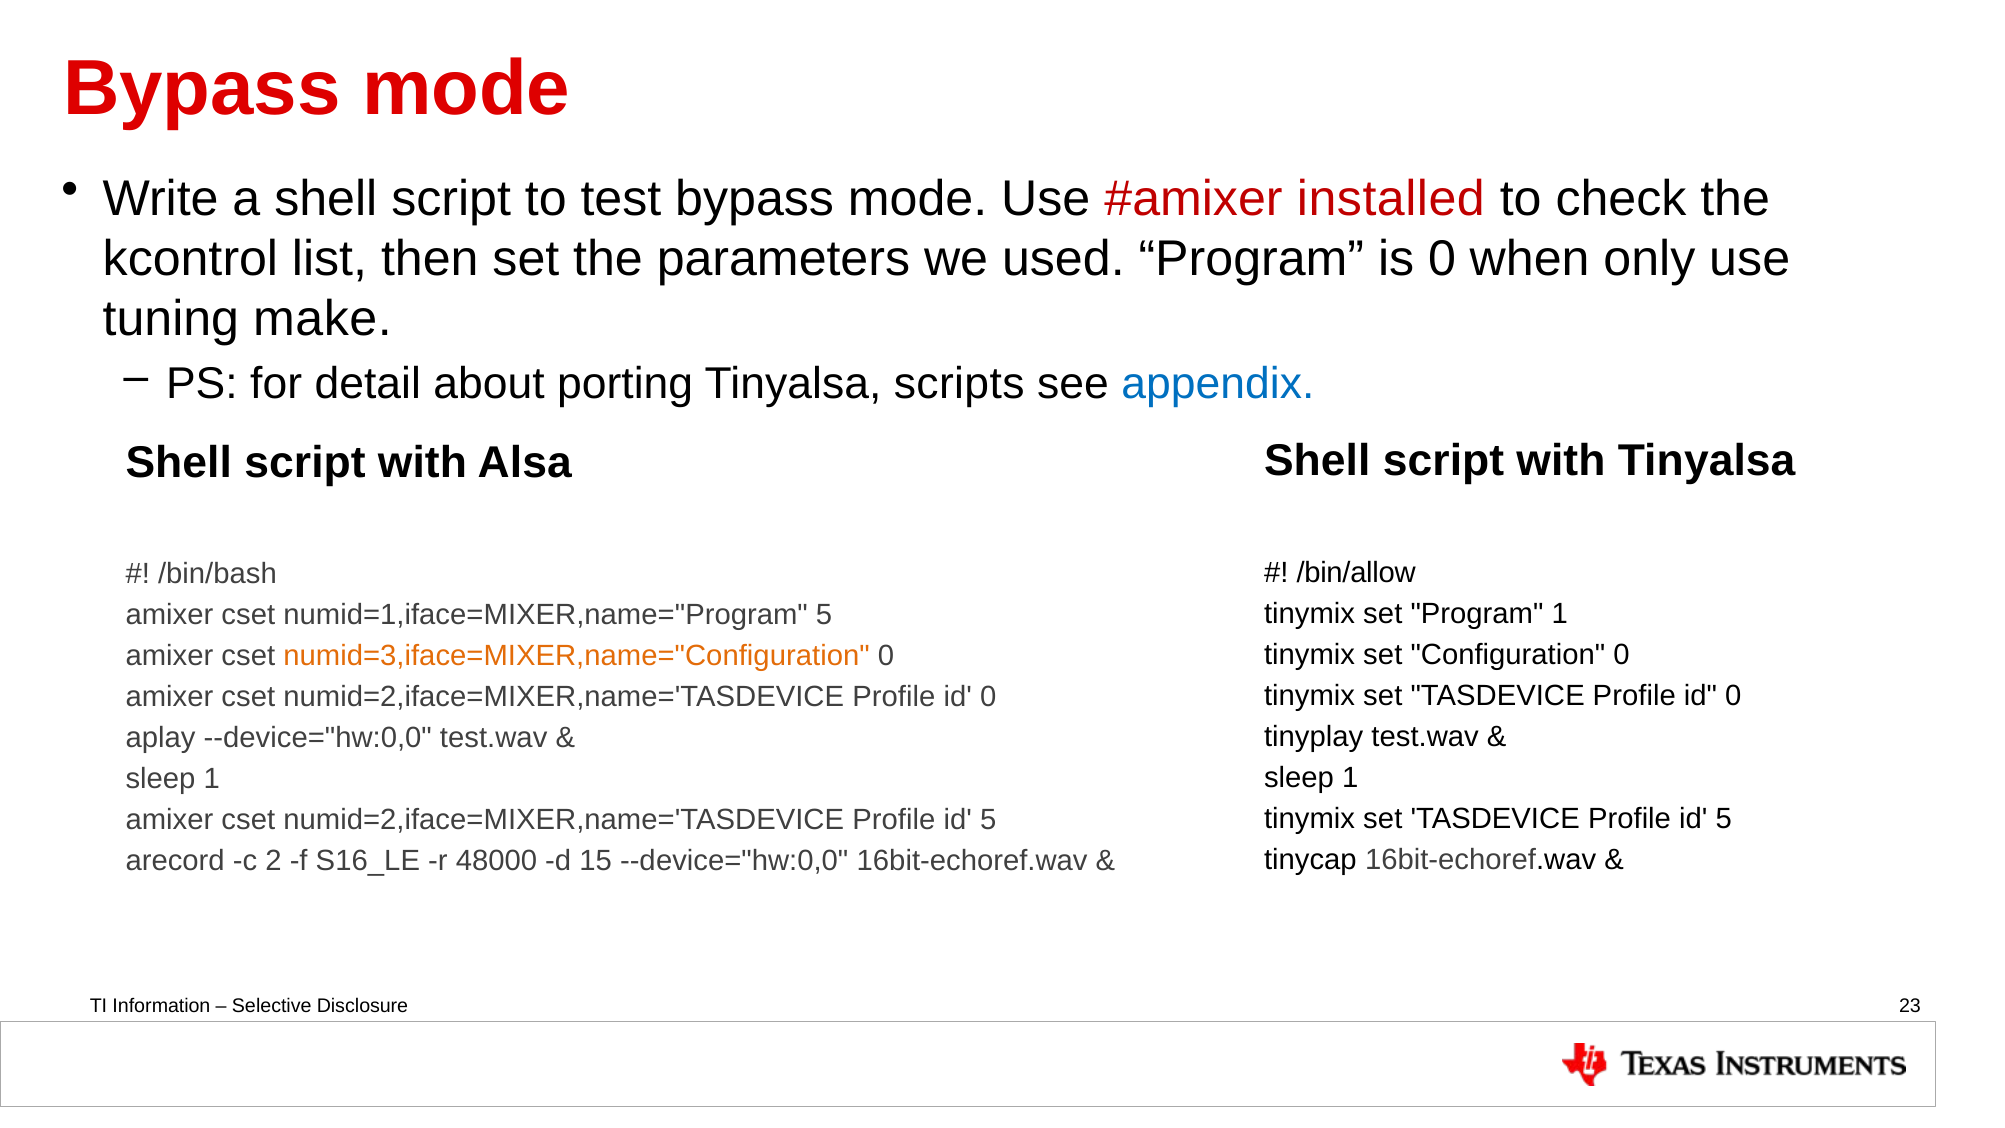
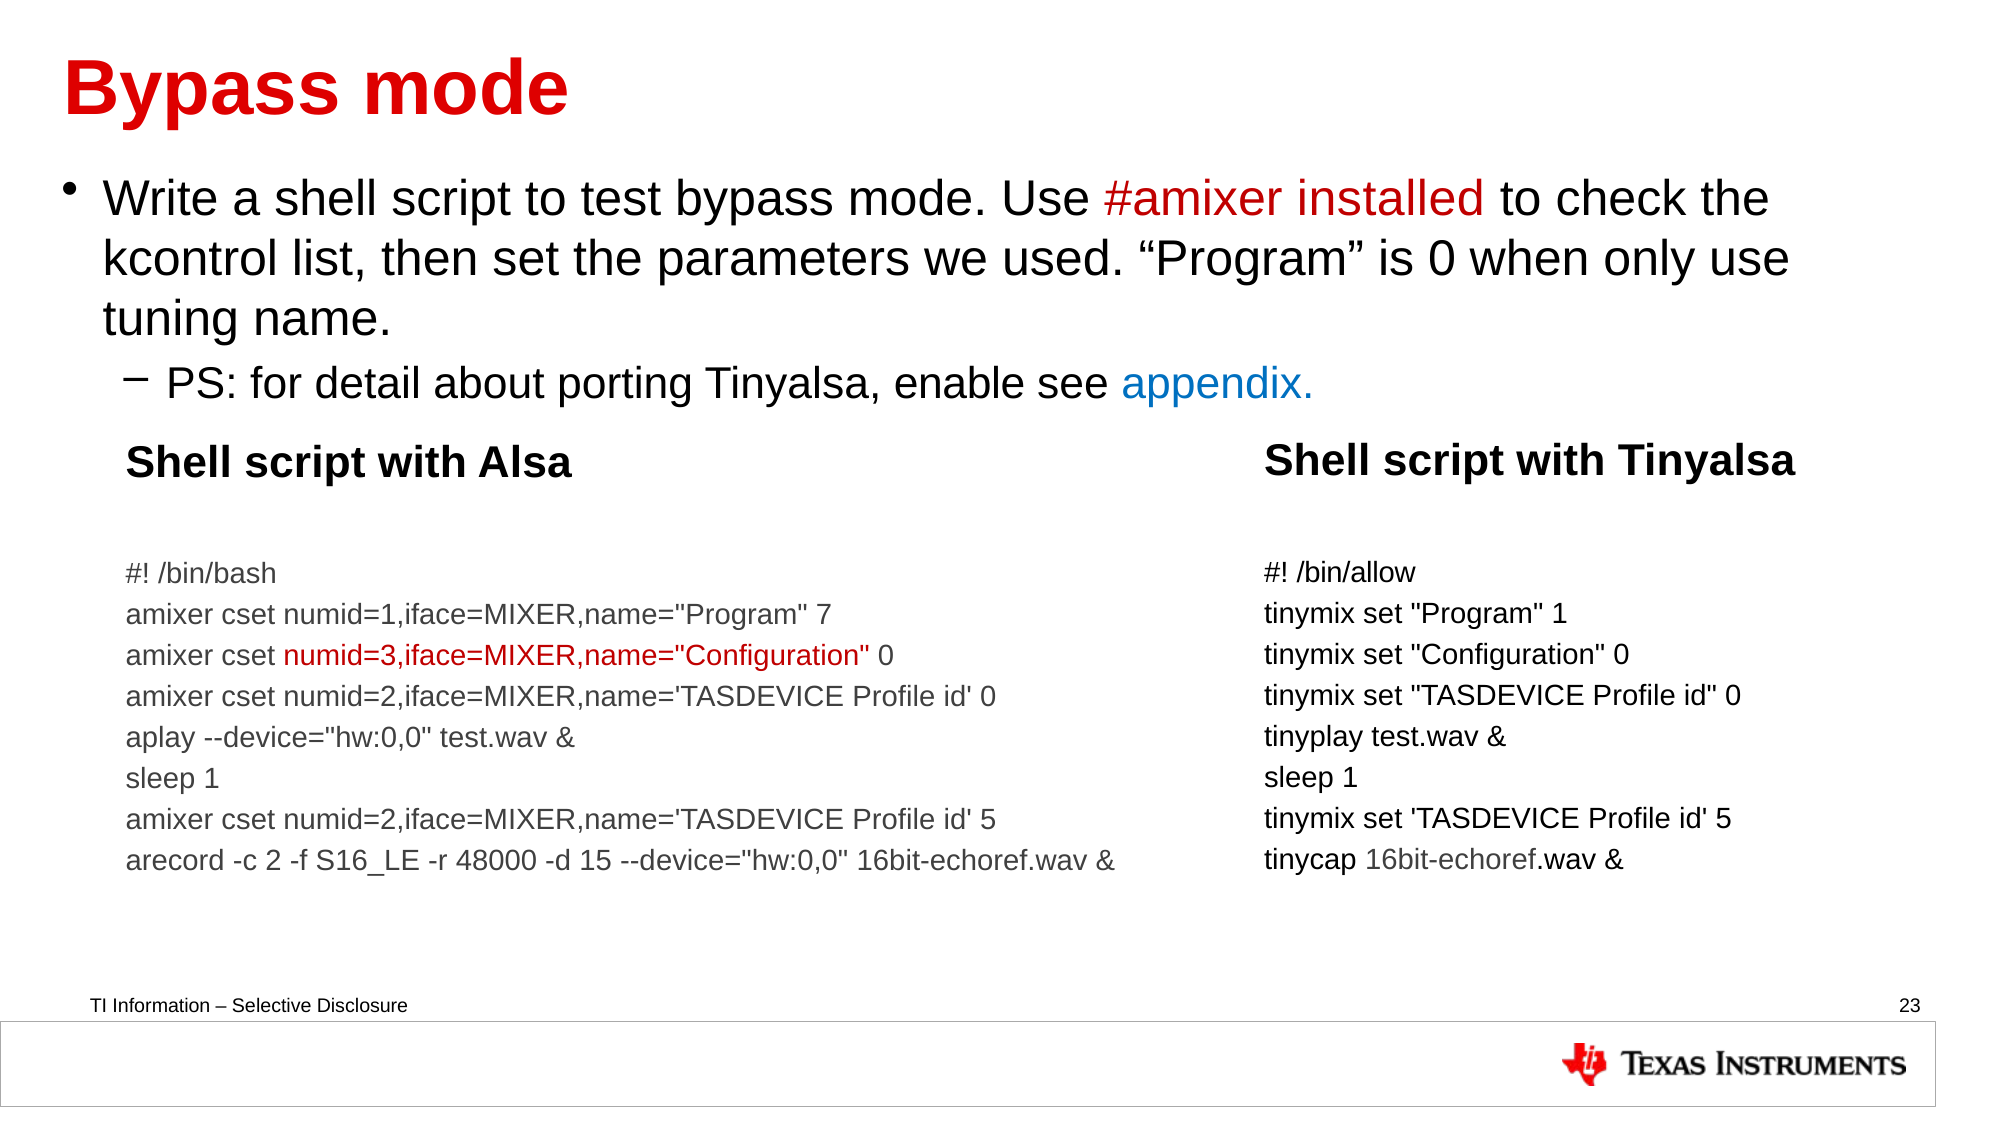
make: make -> name
scripts: scripts -> enable
numid=1,iface=MIXER,name="Program 5: 5 -> 7
numid=3,iface=MIXER,name="Configuration colour: orange -> red
